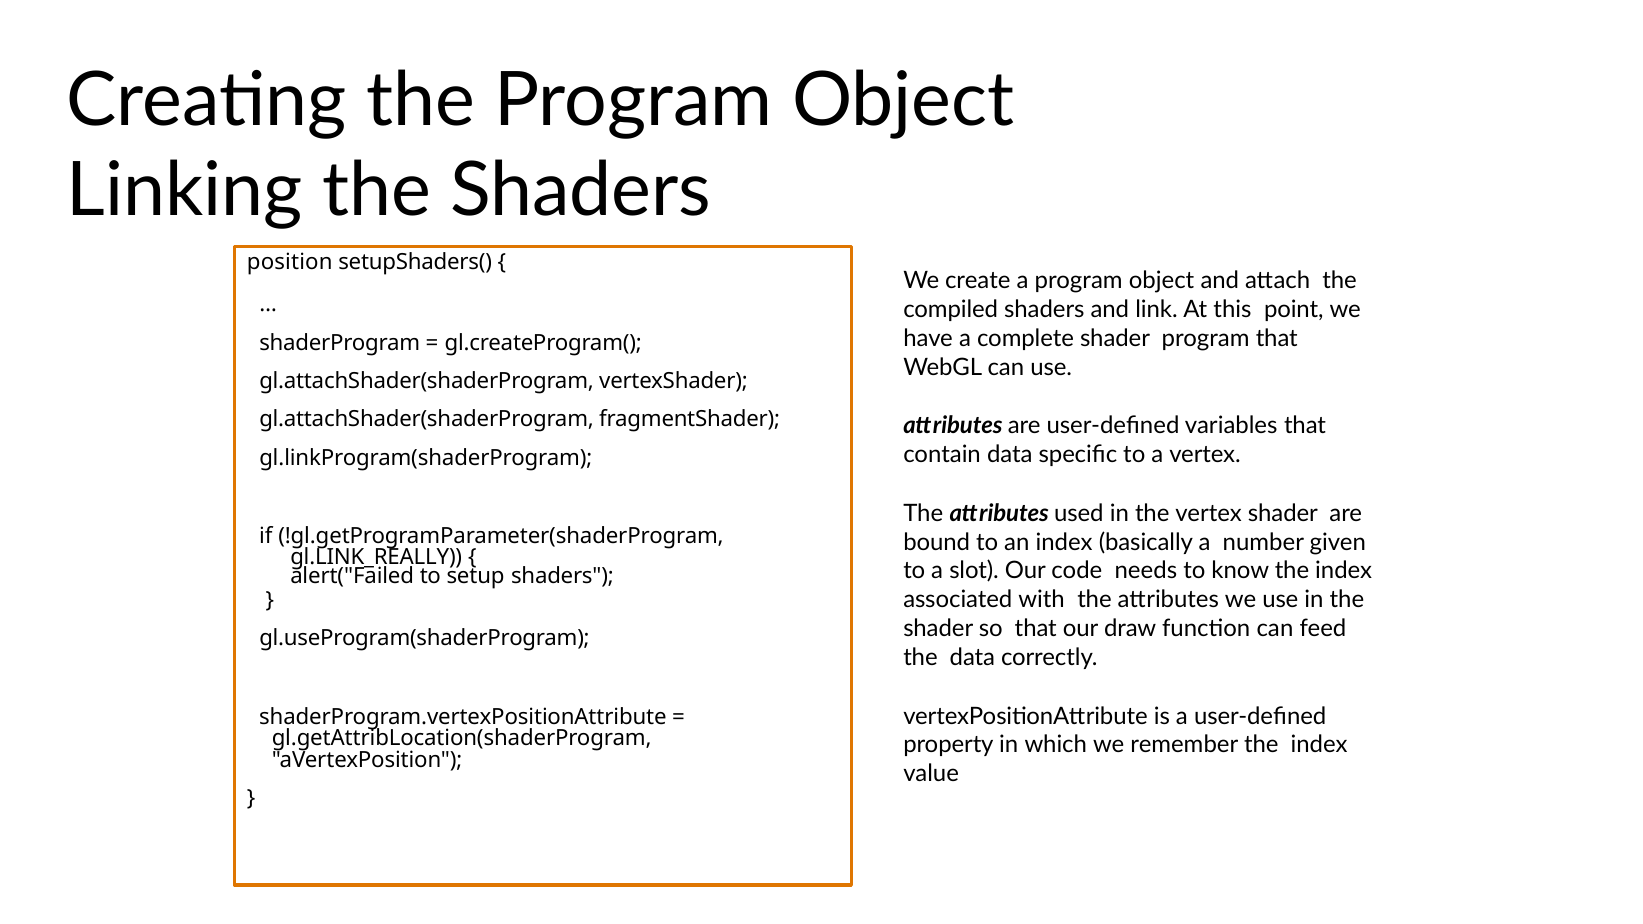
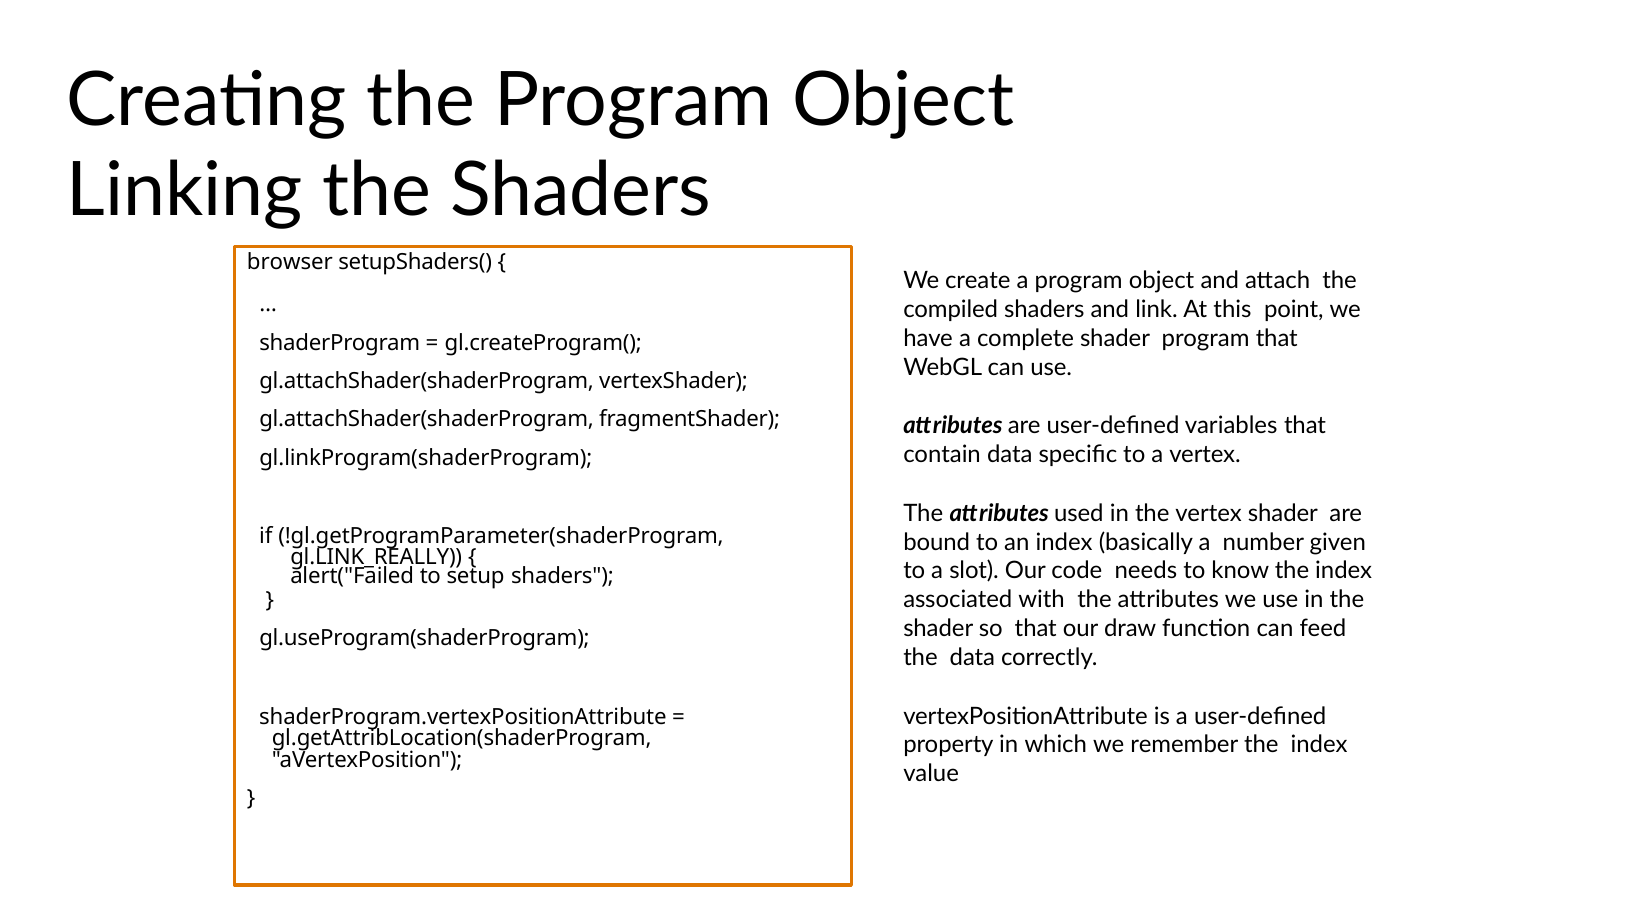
position: position -> browser
